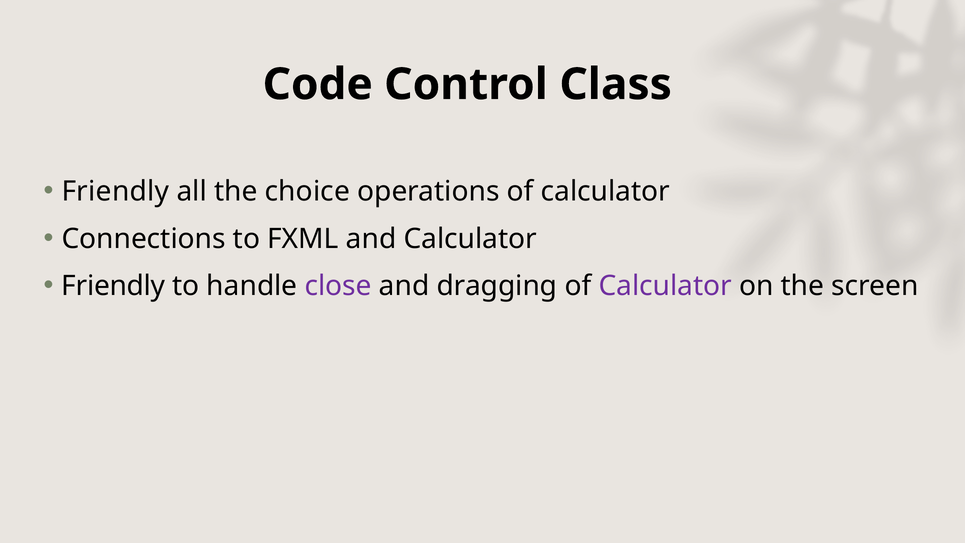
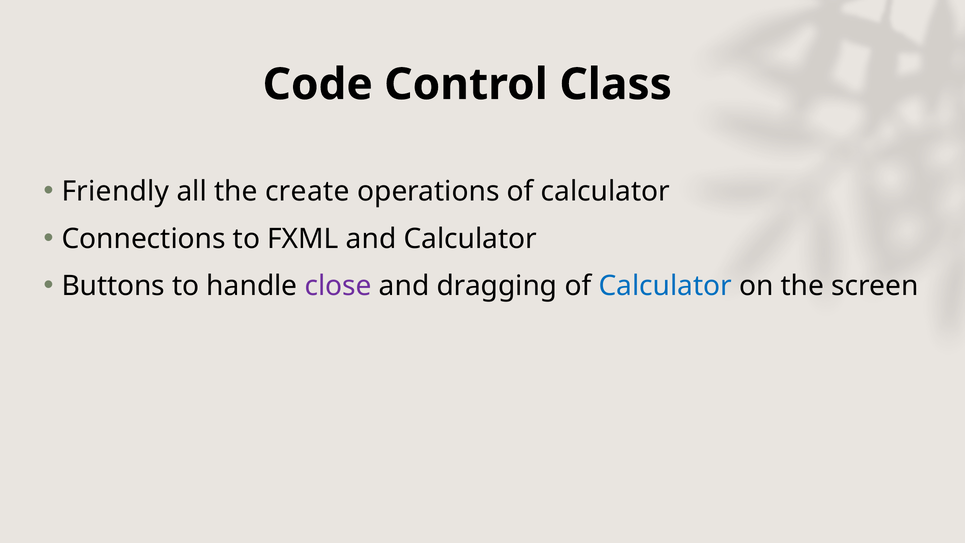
choice: choice -> create
Friendly at (113, 286): Friendly -> Buttons
Calculator at (665, 286) colour: purple -> blue
